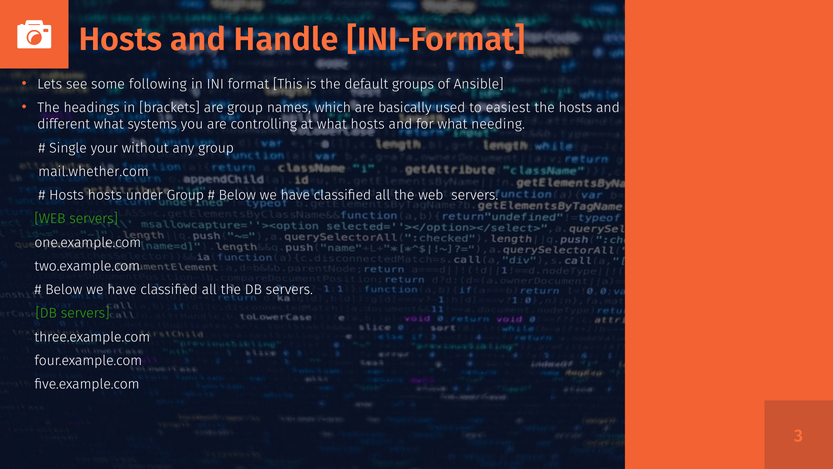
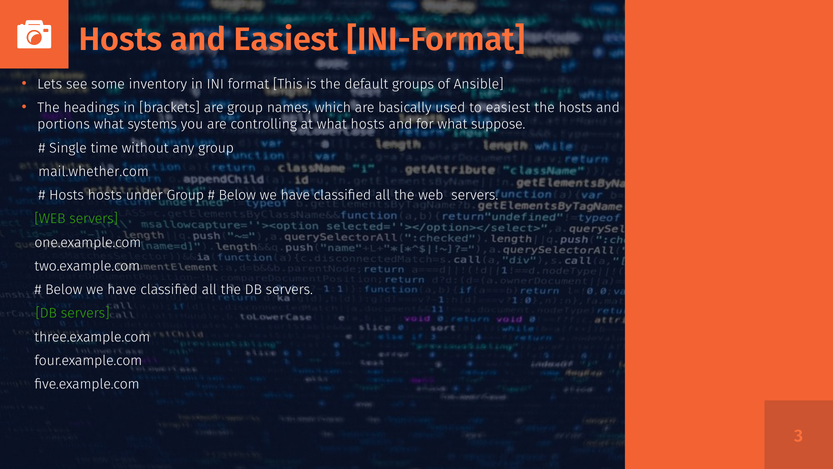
and Handle: Handle -> Easiest
following: following -> inventory
different: different -> portions
needing: needing -> suppose
your: your -> time
